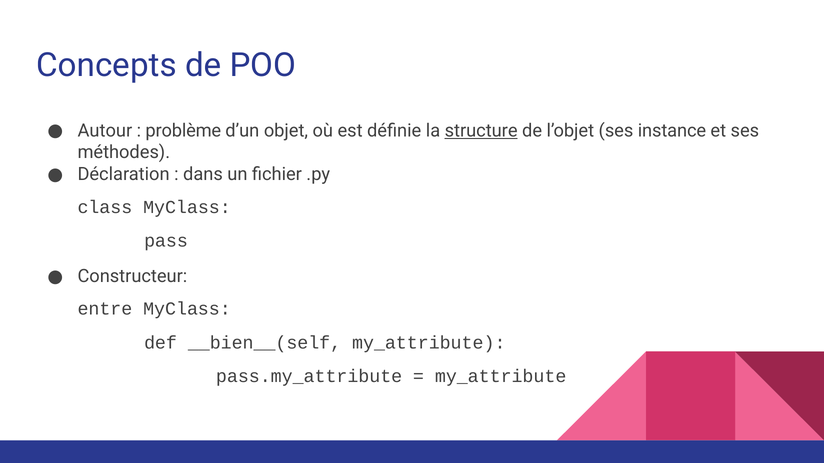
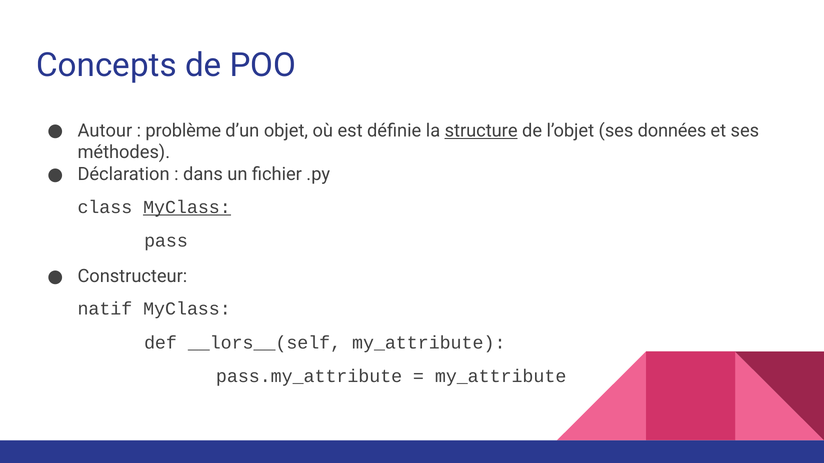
instance: instance -> données
MyClass at (187, 207) underline: none -> present
entre: entre -> natif
__bien__(self: __bien__(self -> __lors__(self
